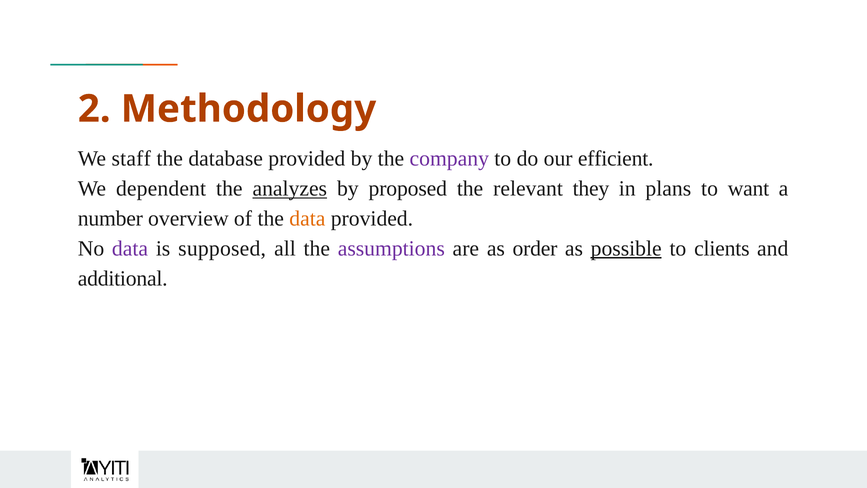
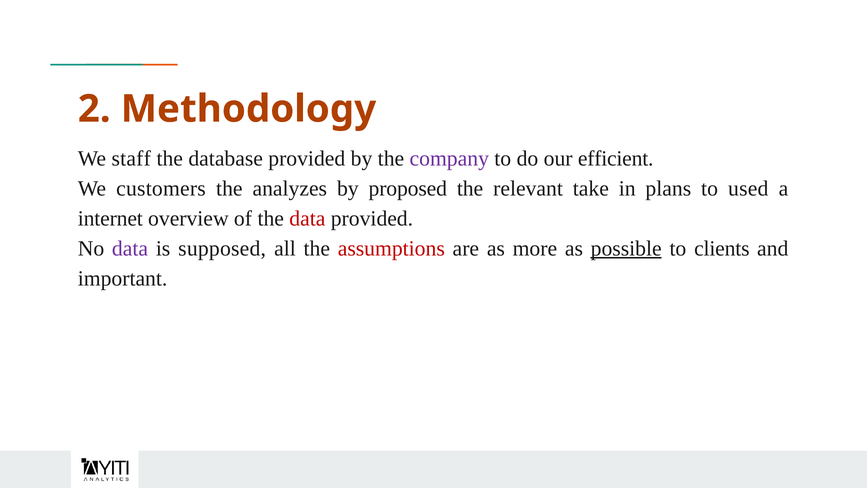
dependent: dependent -> customers
analyzes underline: present -> none
they: they -> take
want: want -> used
number: number -> internet
data at (307, 218) colour: orange -> red
assumptions colour: purple -> red
order: order -> more
additional: additional -> important
